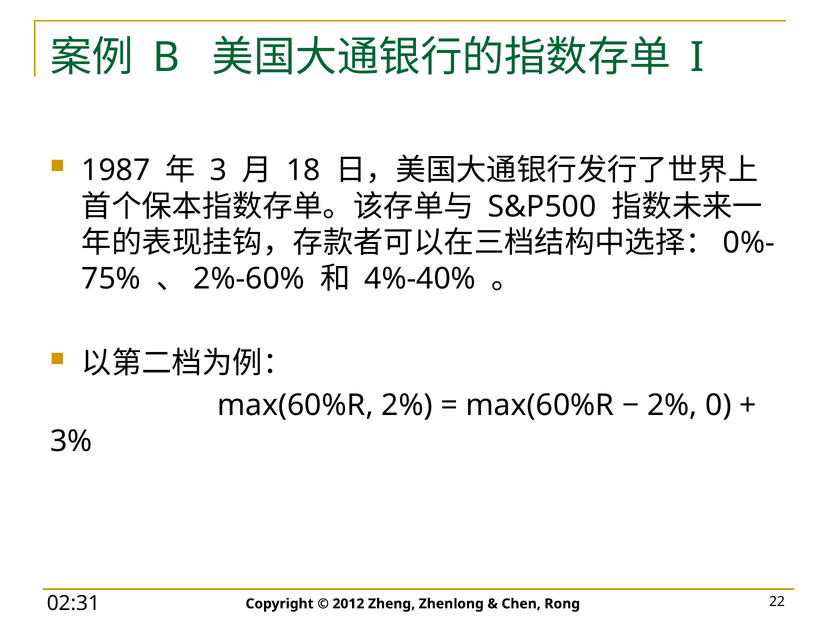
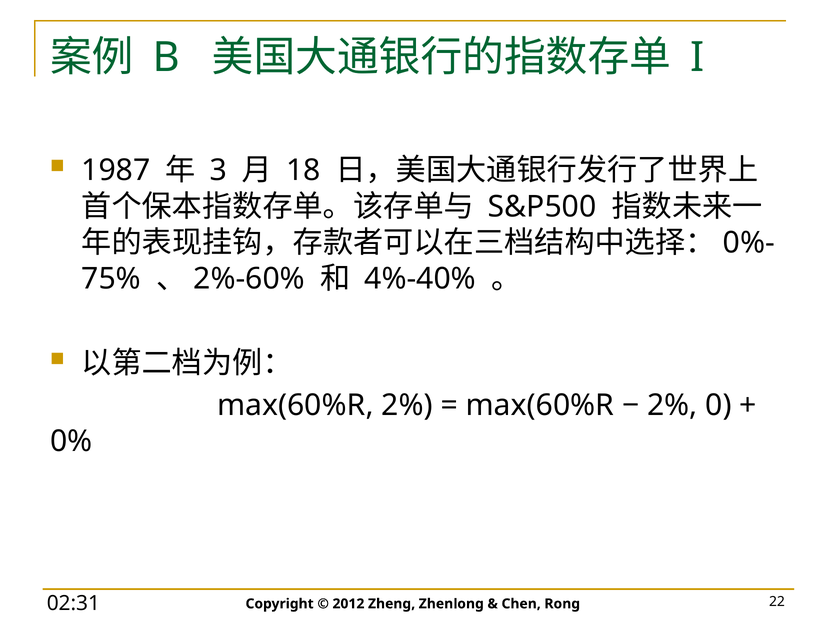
3%: 3% -> 0%
